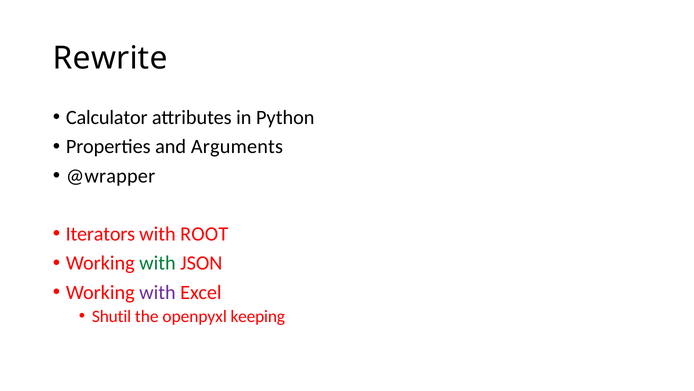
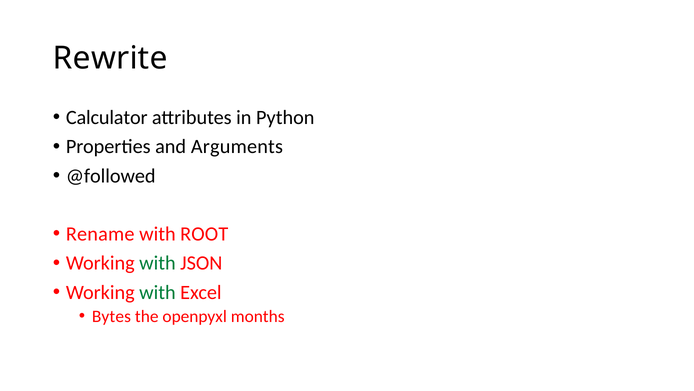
@wrapper: @wrapper -> @followed
Iterators: Iterators -> Rename
with at (157, 292) colour: purple -> green
Shutil: Shutil -> Bytes
keeping: keeping -> months
